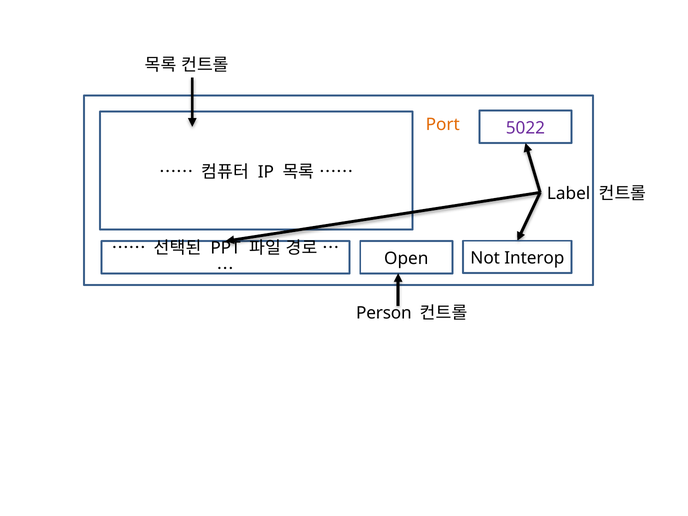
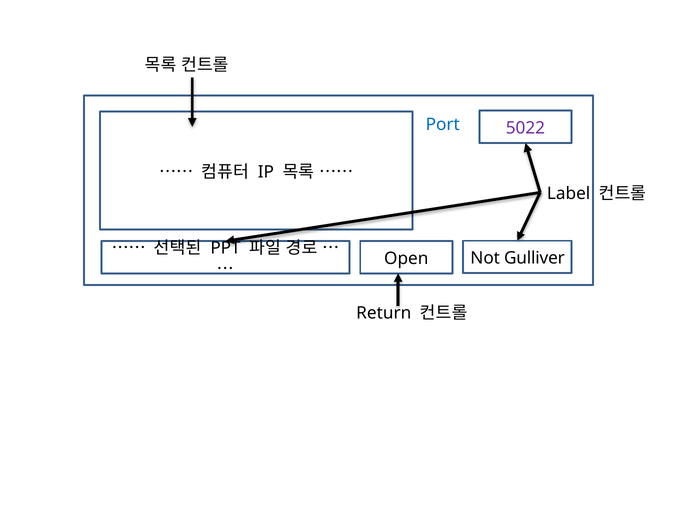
Port colour: orange -> blue
Interop: Interop -> Gulliver
Person: Person -> Return
